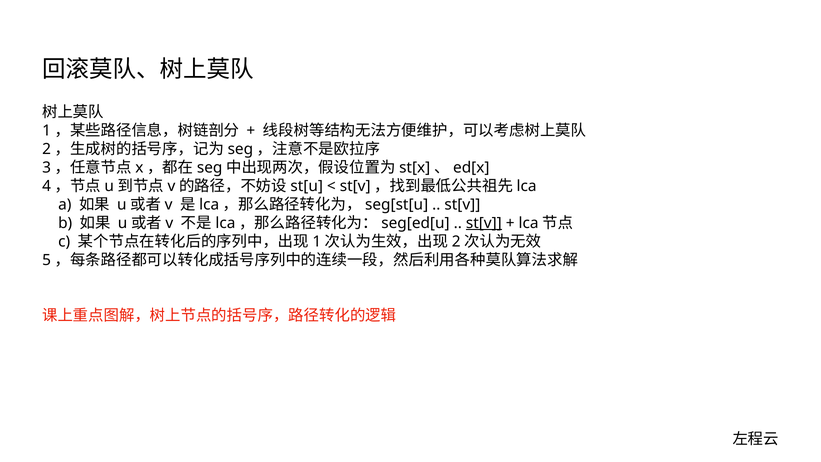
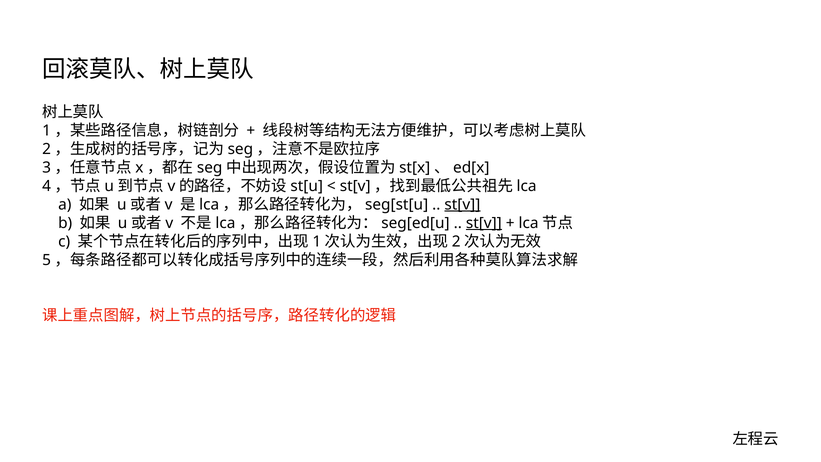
st[v at (462, 204) underline: none -> present
